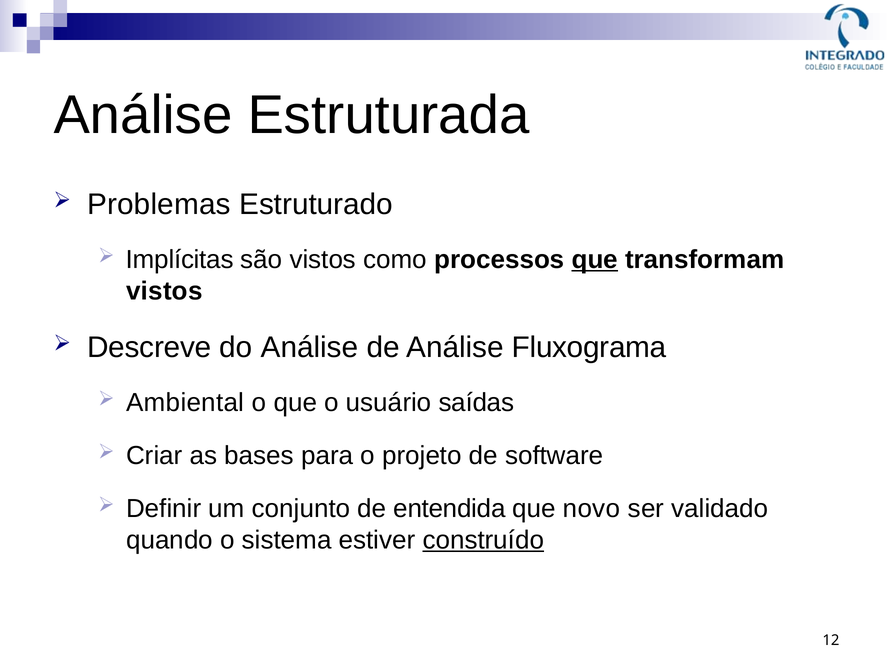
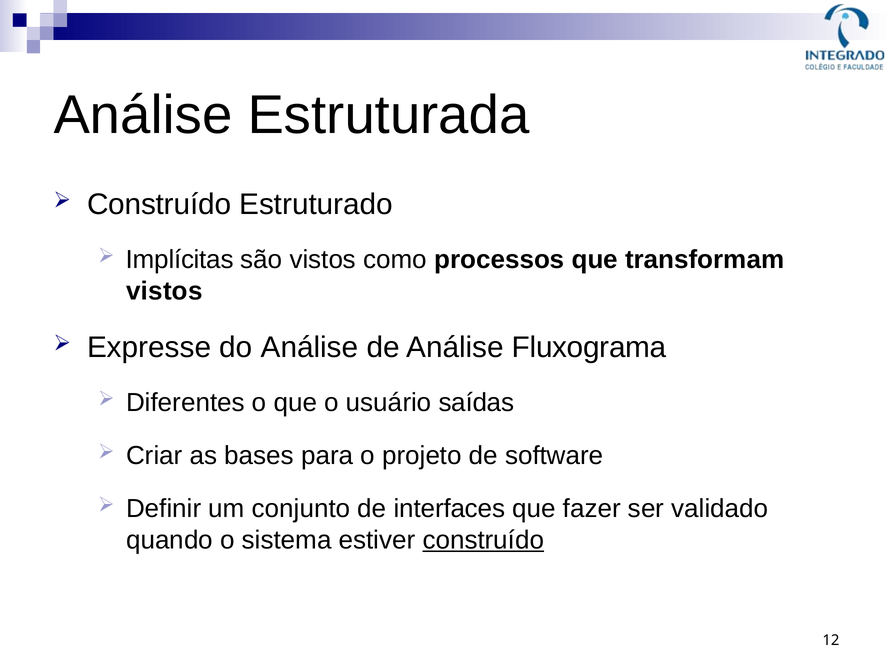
Problemas at (159, 205): Problemas -> Construído
que at (595, 260) underline: present -> none
Descreve: Descreve -> Expresse
Ambiental: Ambiental -> Diferentes
entendida: entendida -> interfaces
novo: novo -> fazer
